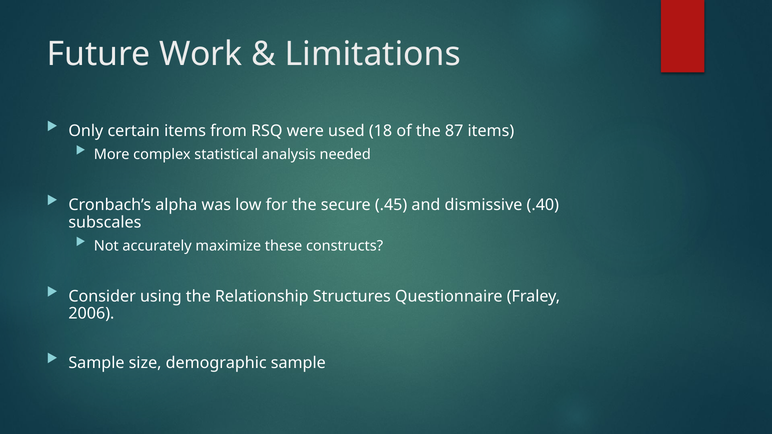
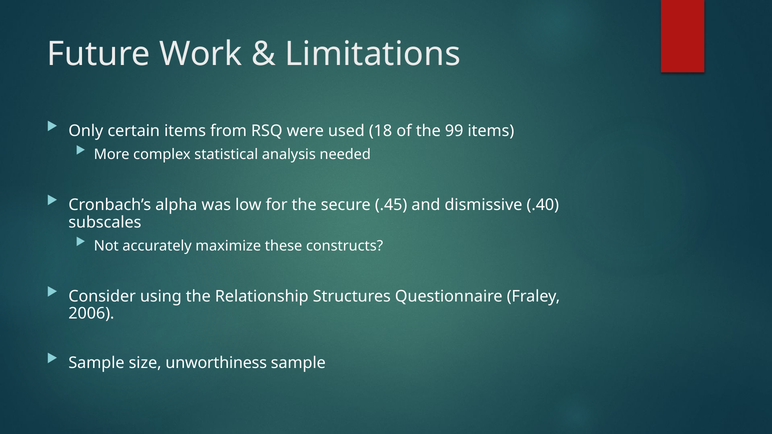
87: 87 -> 99
demographic: demographic -> unworthiness
